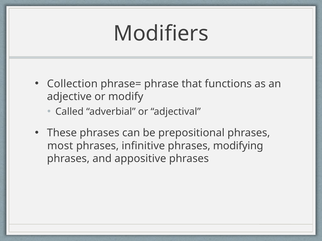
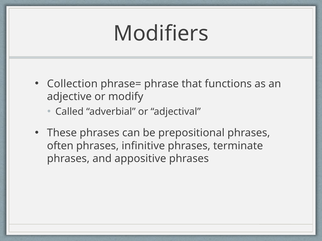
most: most -> often
modifying: modifying -> terminate
